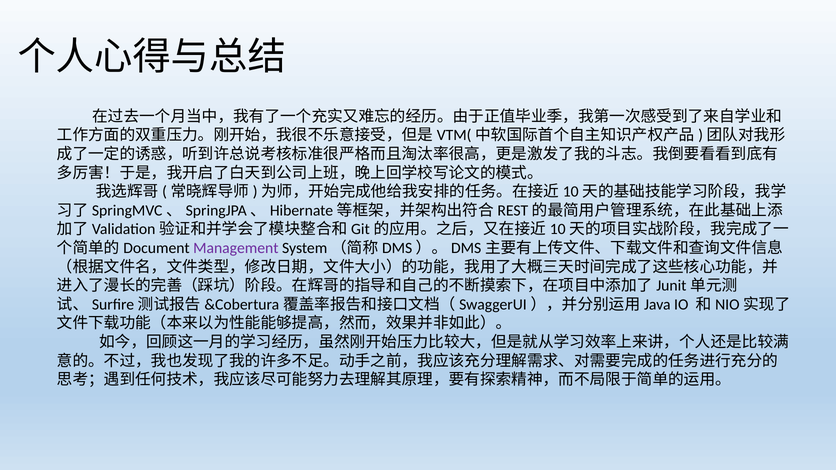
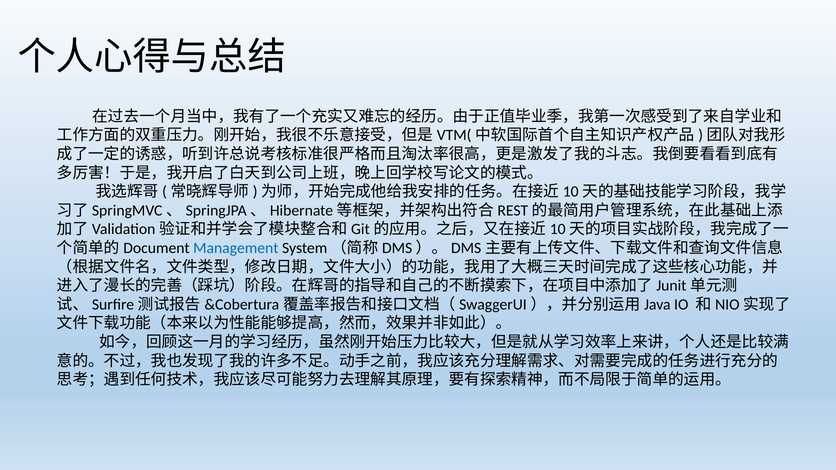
Management colour: purple -> blue
